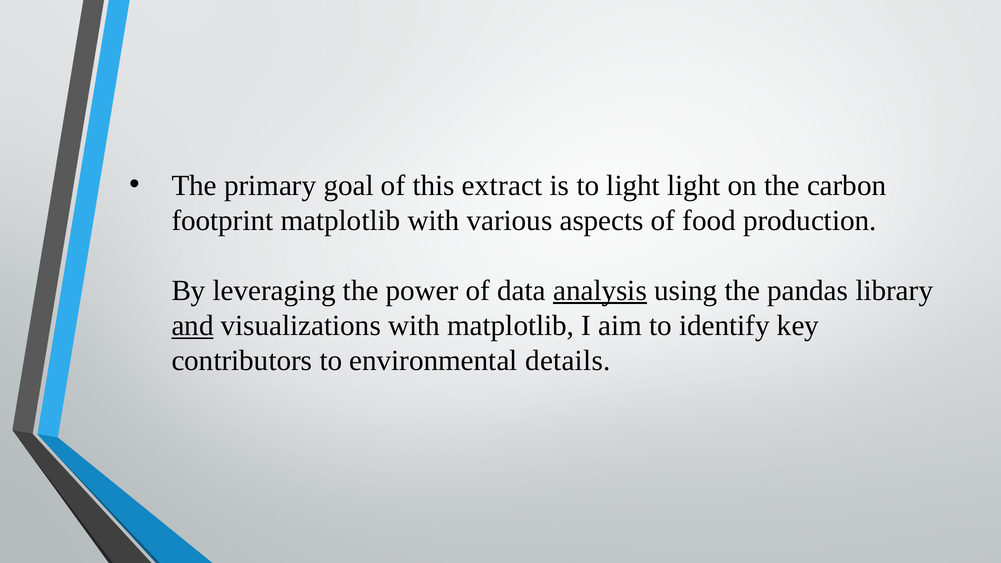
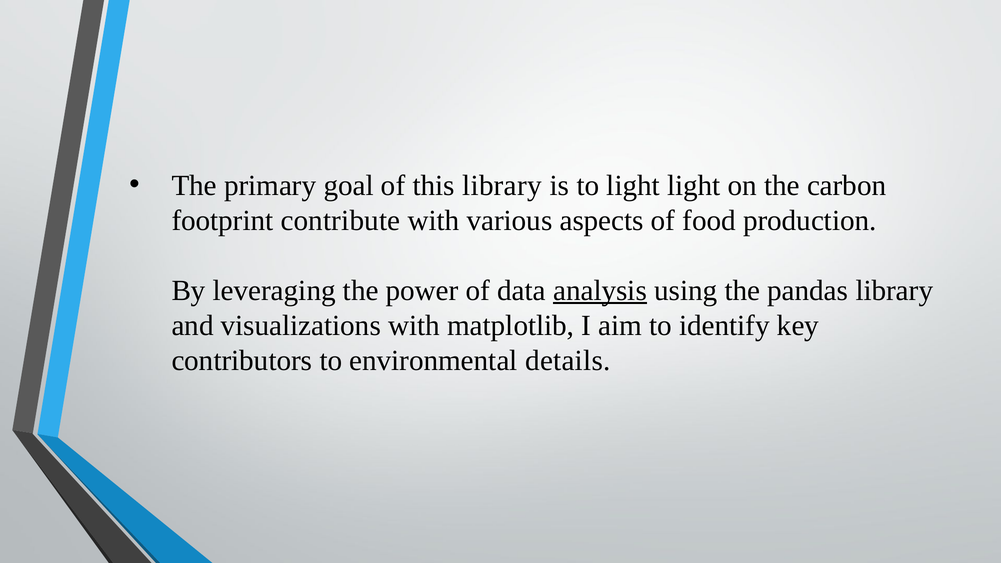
this extract: extract -> library
footprint matplotlib: matplotlib -> contribute
and underline: present -> none
